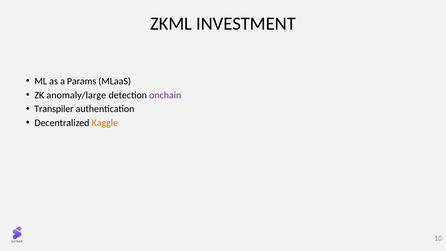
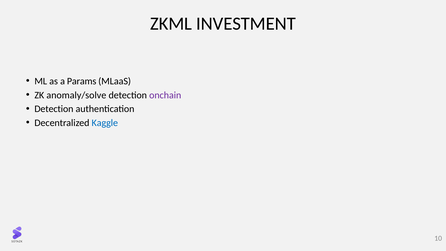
anomaly/large: anomaly/large -> anomaly/solve
Transpiler at (54, 109): Transpiler -> Detection
Kaggle colour: orange -> blue
